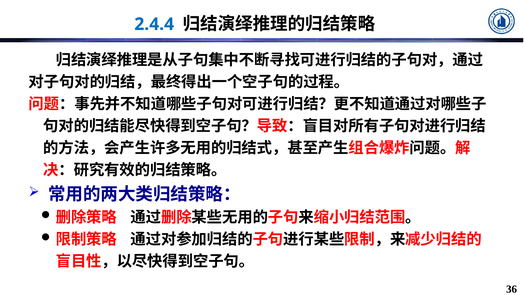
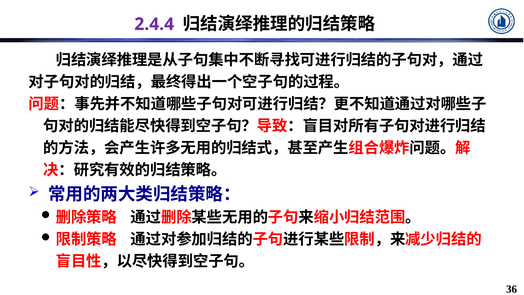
2.4.4 colour: blue -> purple
